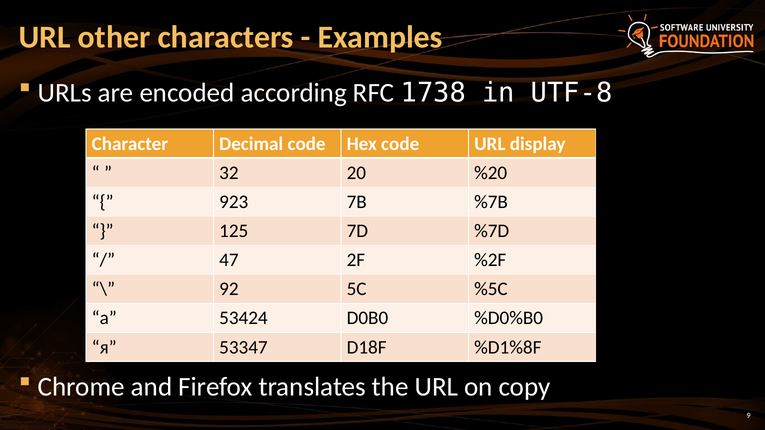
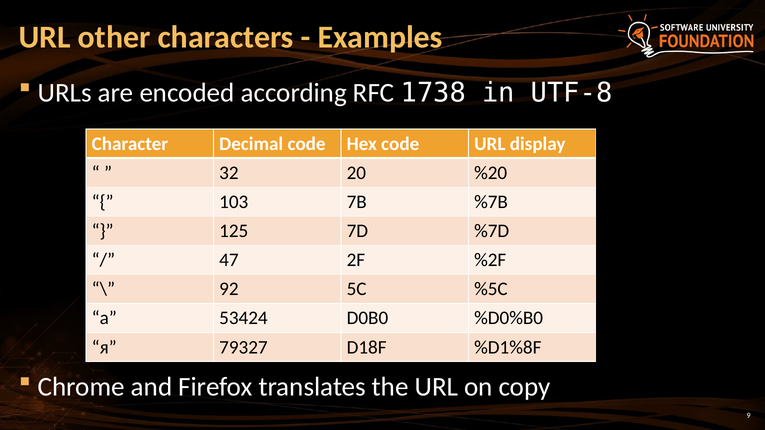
923: 923 -> 103
53347: 53347 -> 79327
